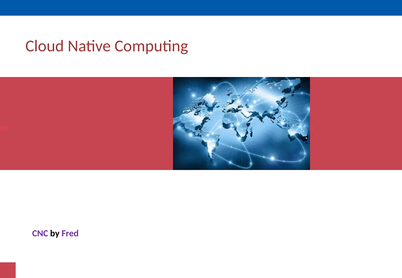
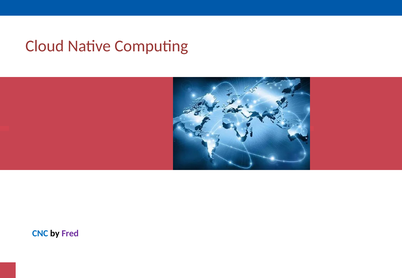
CNC colour: purple -> blue
